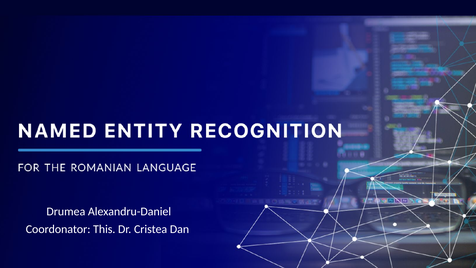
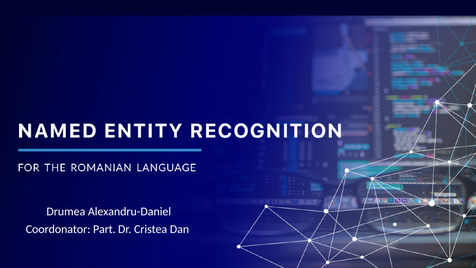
This: This -> Part
